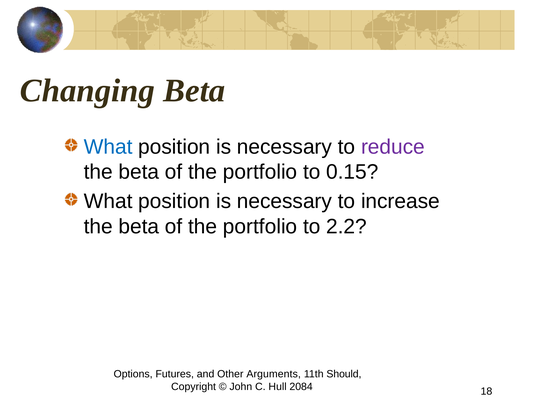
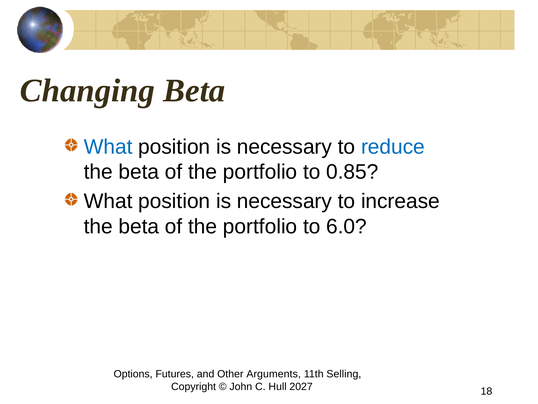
reduce colour: purple -> blue
0.15: 0.15 -> 0.85
2.2: 2.2 -> 6.0
Should: Should -> Selling
2084: 2084 -> 2027
